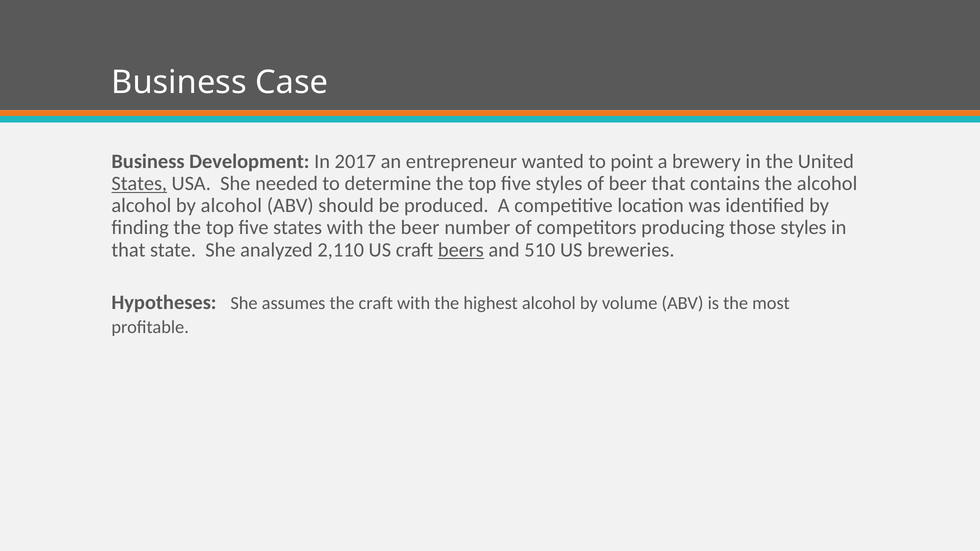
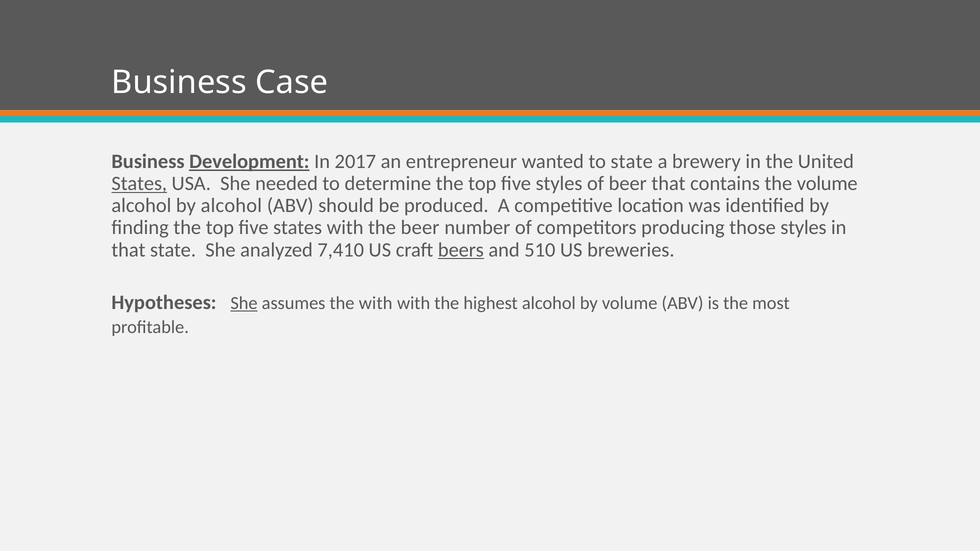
Development underline: none -> present
to point: point -> state
the alcohol: alcohol -> volume
2,110: 2,110 -> 7,410
She at (244, 303) underline: none -> present
the craft: craft -> with
